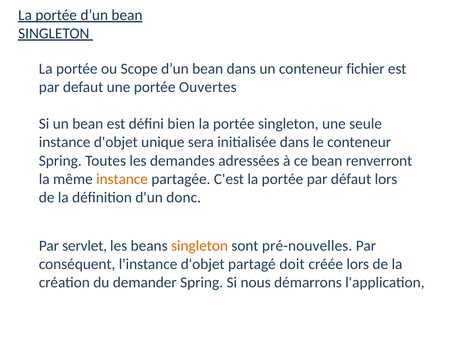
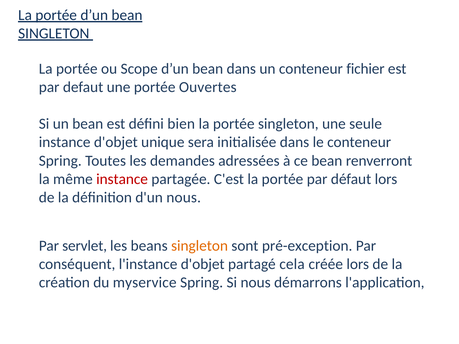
instance at (122, 179) colour: orange -> red
d'un donc: donc -> nous
pré-nouvelles: pré-nouvelles -> pré-exception
doit: doit -> cela
demander: demander -> myservice
